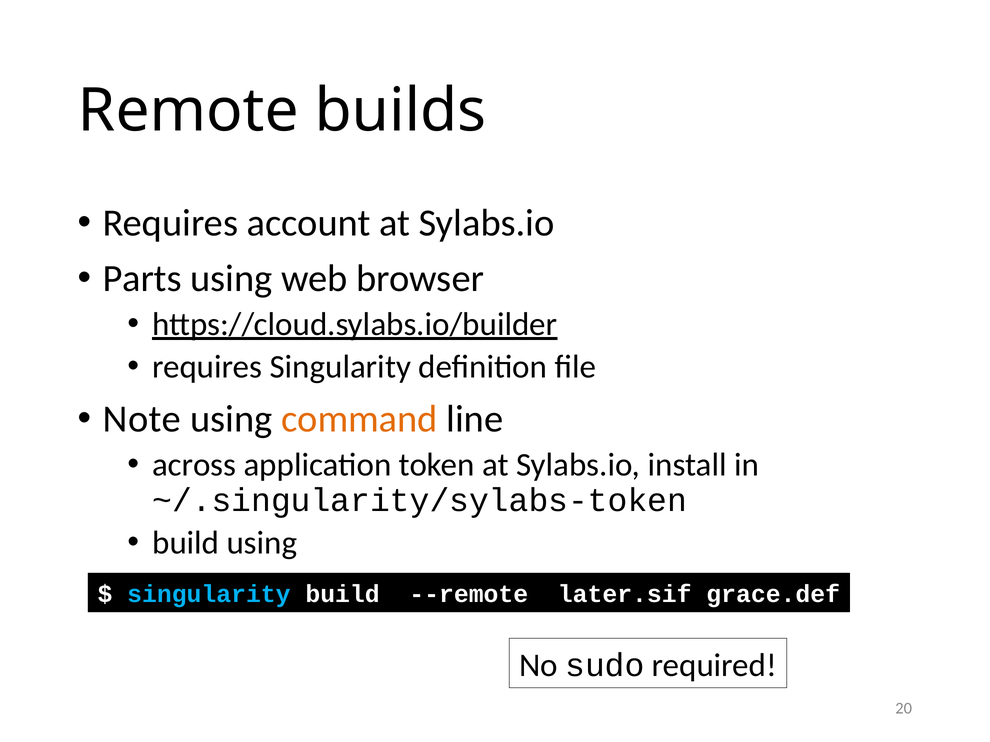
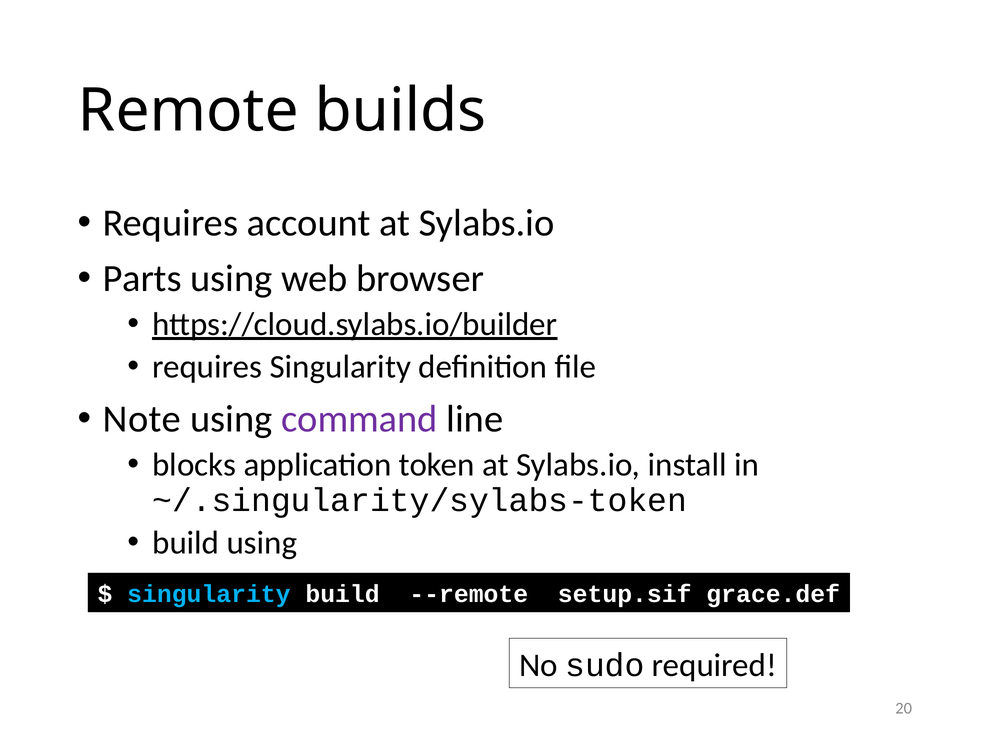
command colour: orange -> purple
across: across -> blocks
later.sif: later.sif -> setup.sif
